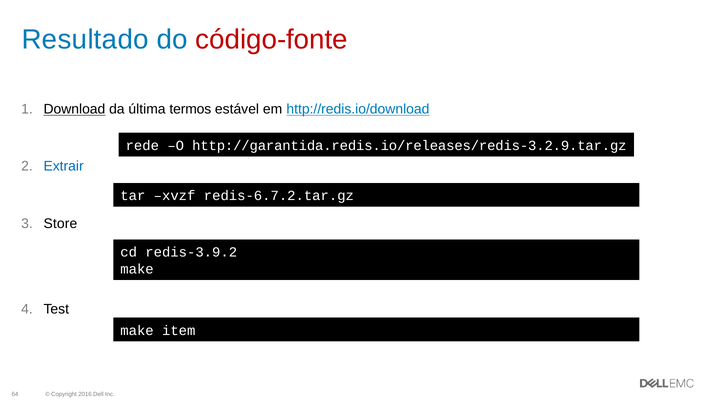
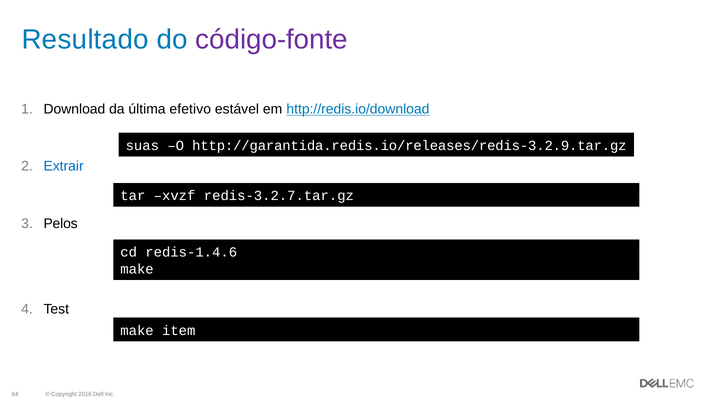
código-fonte colour: red -> purple
Download underline: present -> none
termos: termos -> efetivo
rede: rede -> suas
redis-6.7.2.tar.gz: redis-6.7.2.tar.gz -> redis-3.2.7.tar.gz
Store: Store -> Pelos
redis-3.9.2: redis-3.9.2 -> redis-1.4.6
